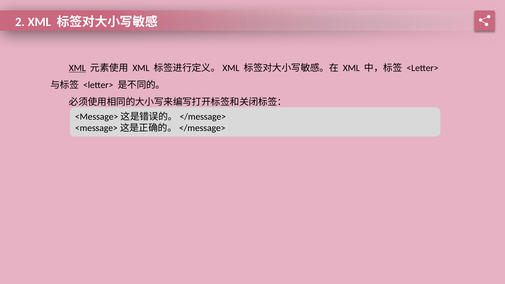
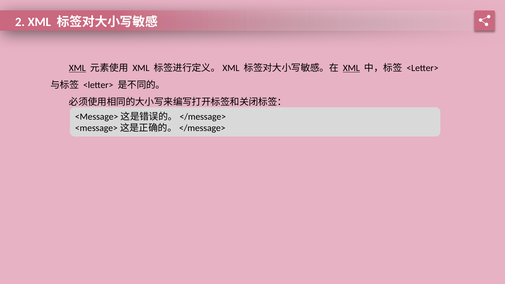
XML at (351, 68) underline: none -> present
